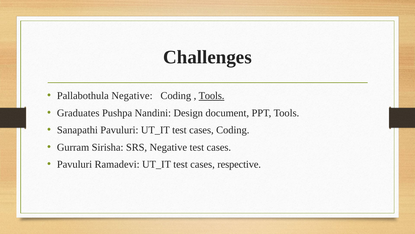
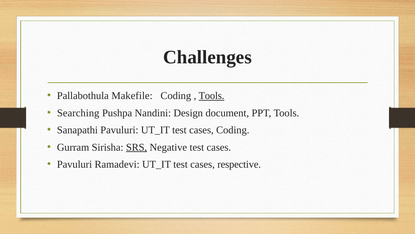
Pallabothula Negative: Negative -> Makefile
Graduates: Graduates -> Searching
SRS underline: none -> present
